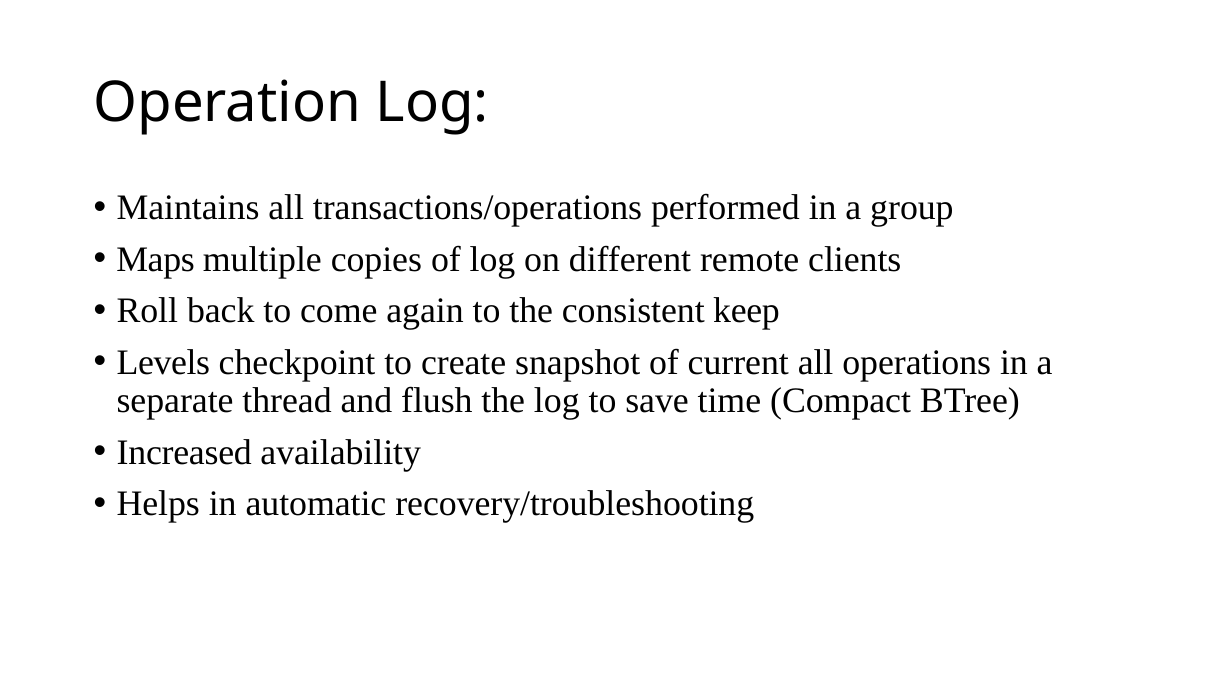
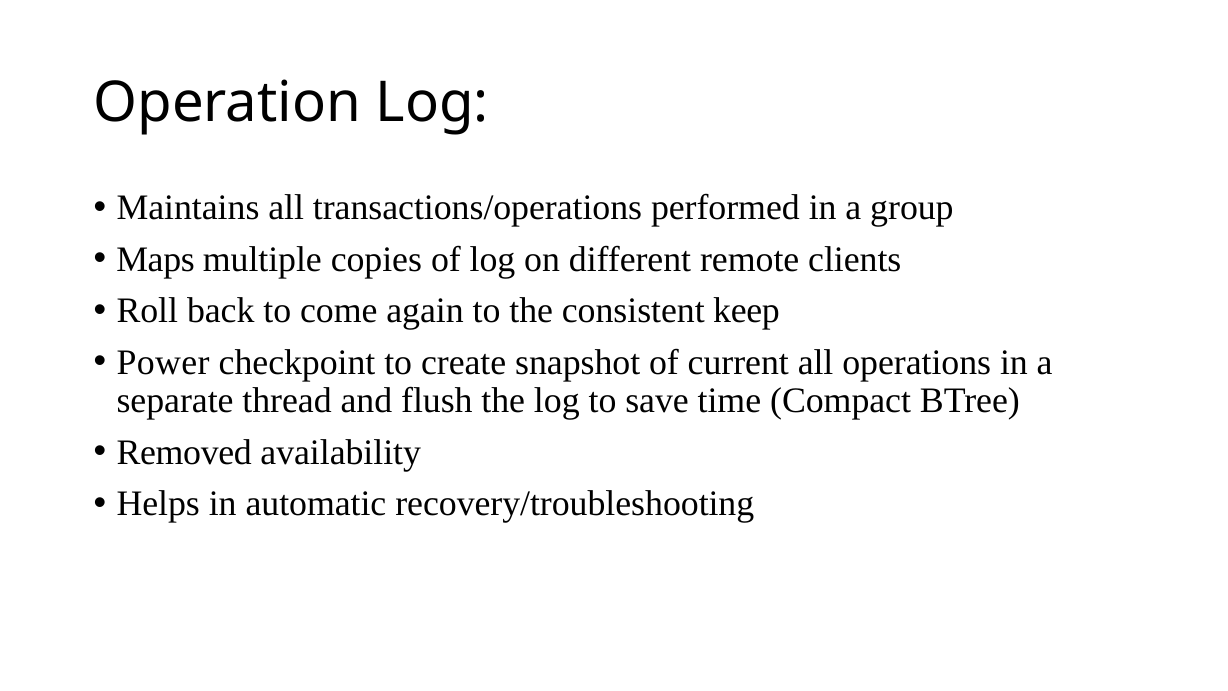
Levels: Levels -> Power
Increased: Increased -> Removed
